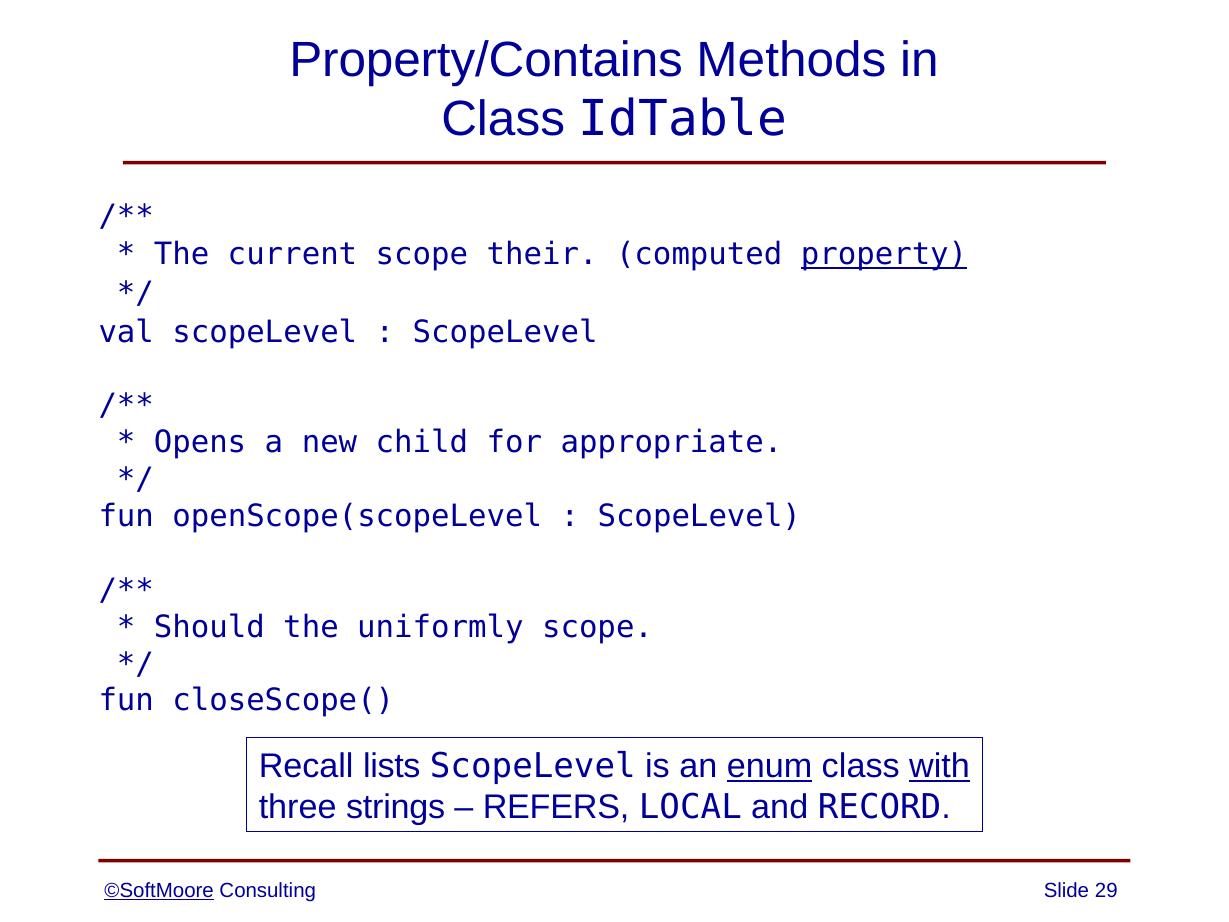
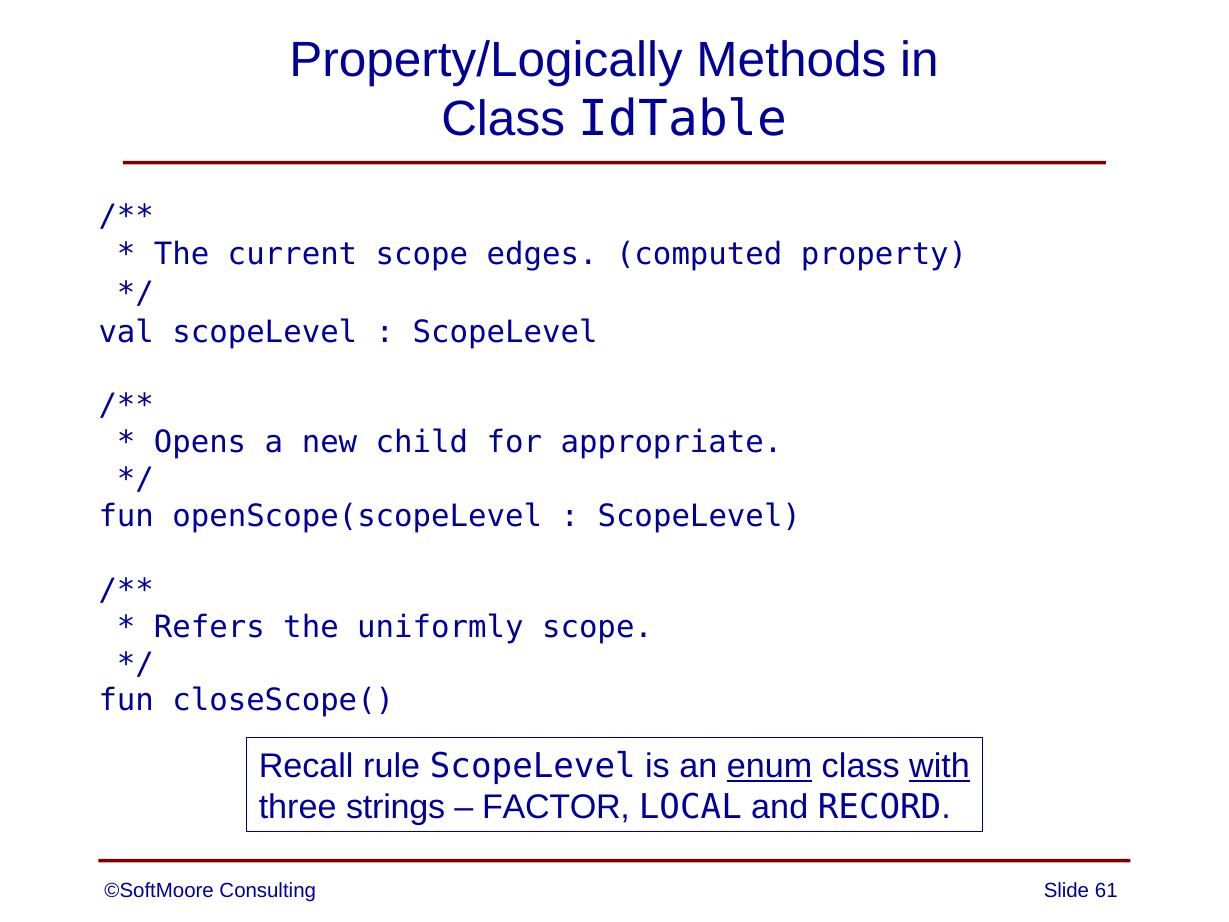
Property/Contains: Property/Contains -> Property/Logically
their: their -> edges
property underline: present -> none
Should: Should -> Refers
lists: lists -> rule
REFERS: REFERS -> FACTOR
©SoftMoore underline: present -> none
29: 29 -> 61
